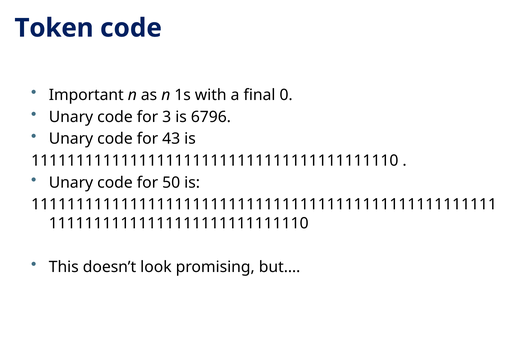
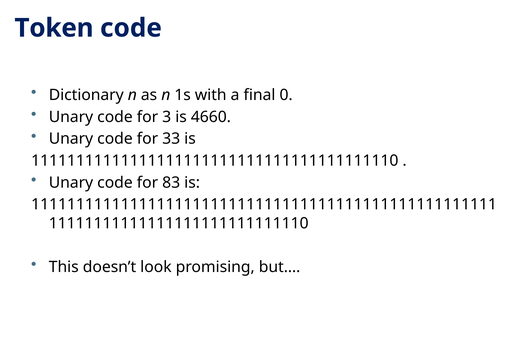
Important: Important -> Dictionary
6796: 6796 -> 4660
43: 43 -> 33
50: 50 -> 83
